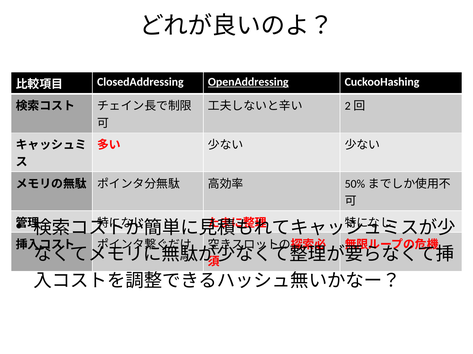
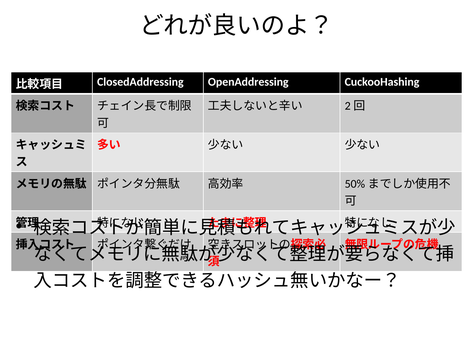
OpenAddressing underline: present -> none
